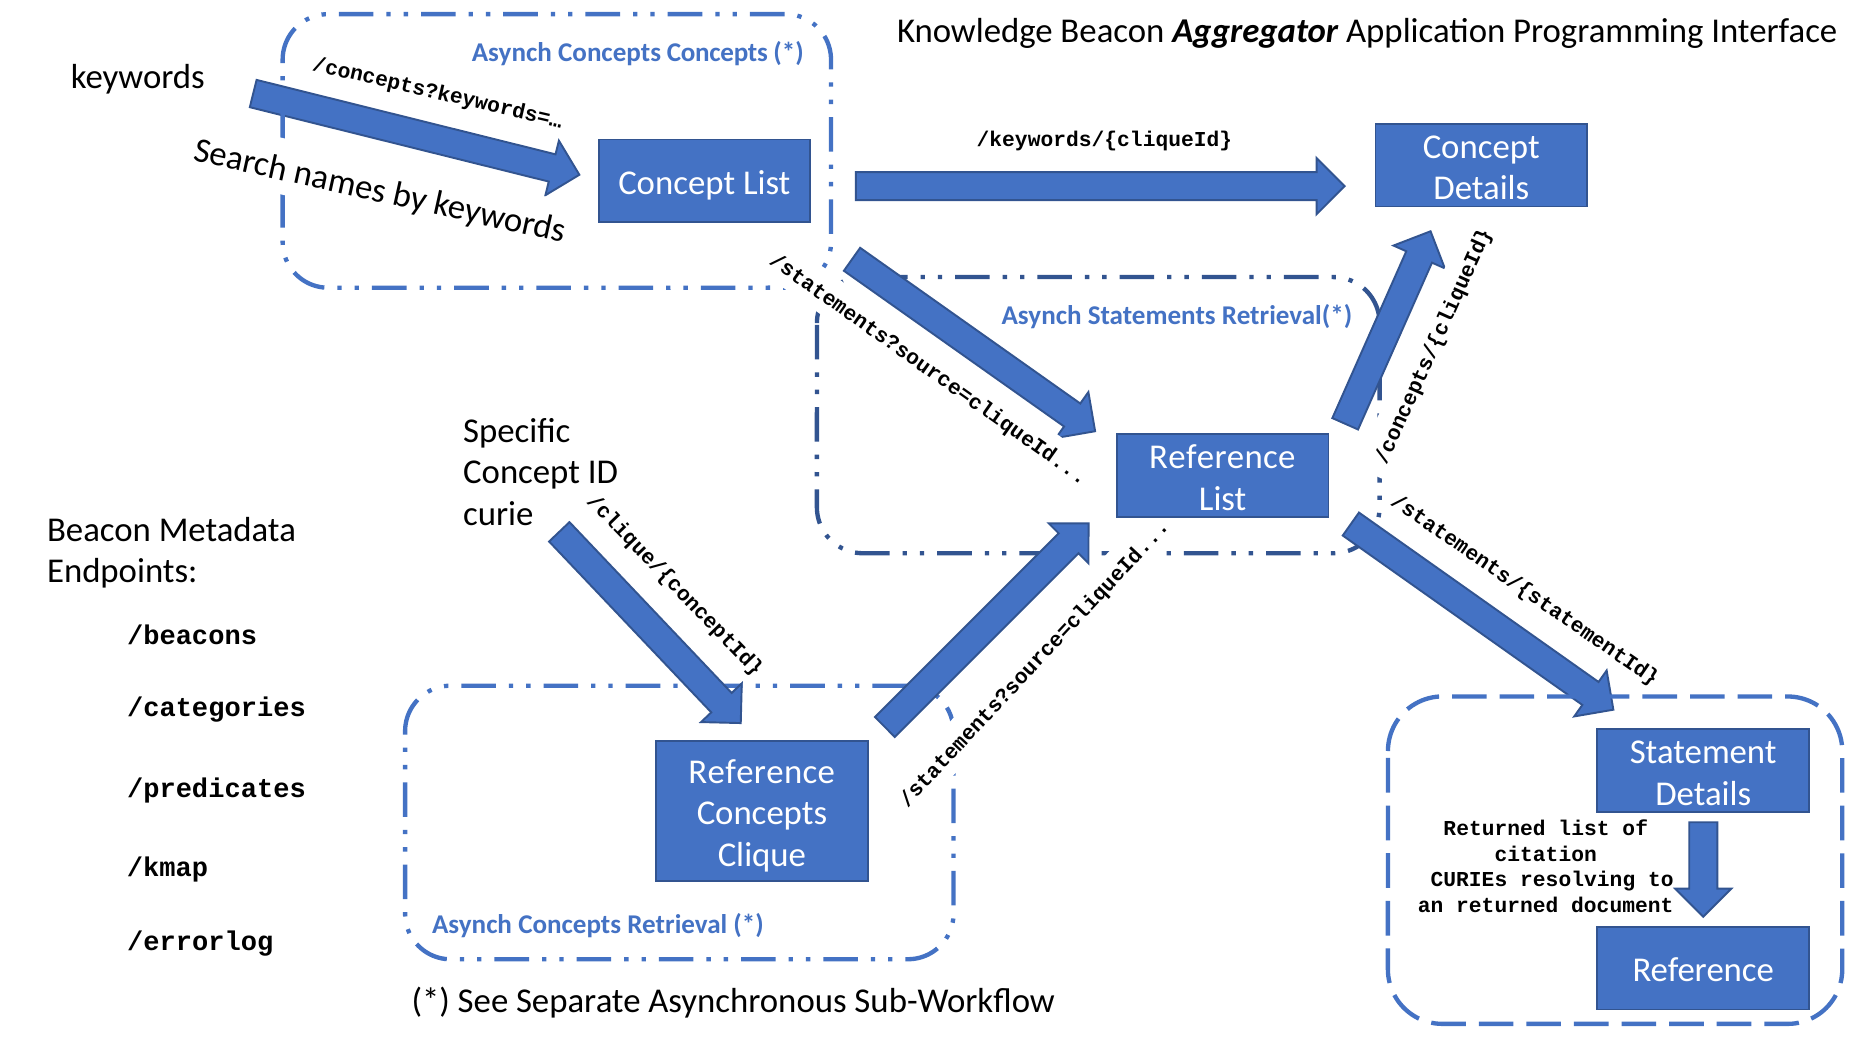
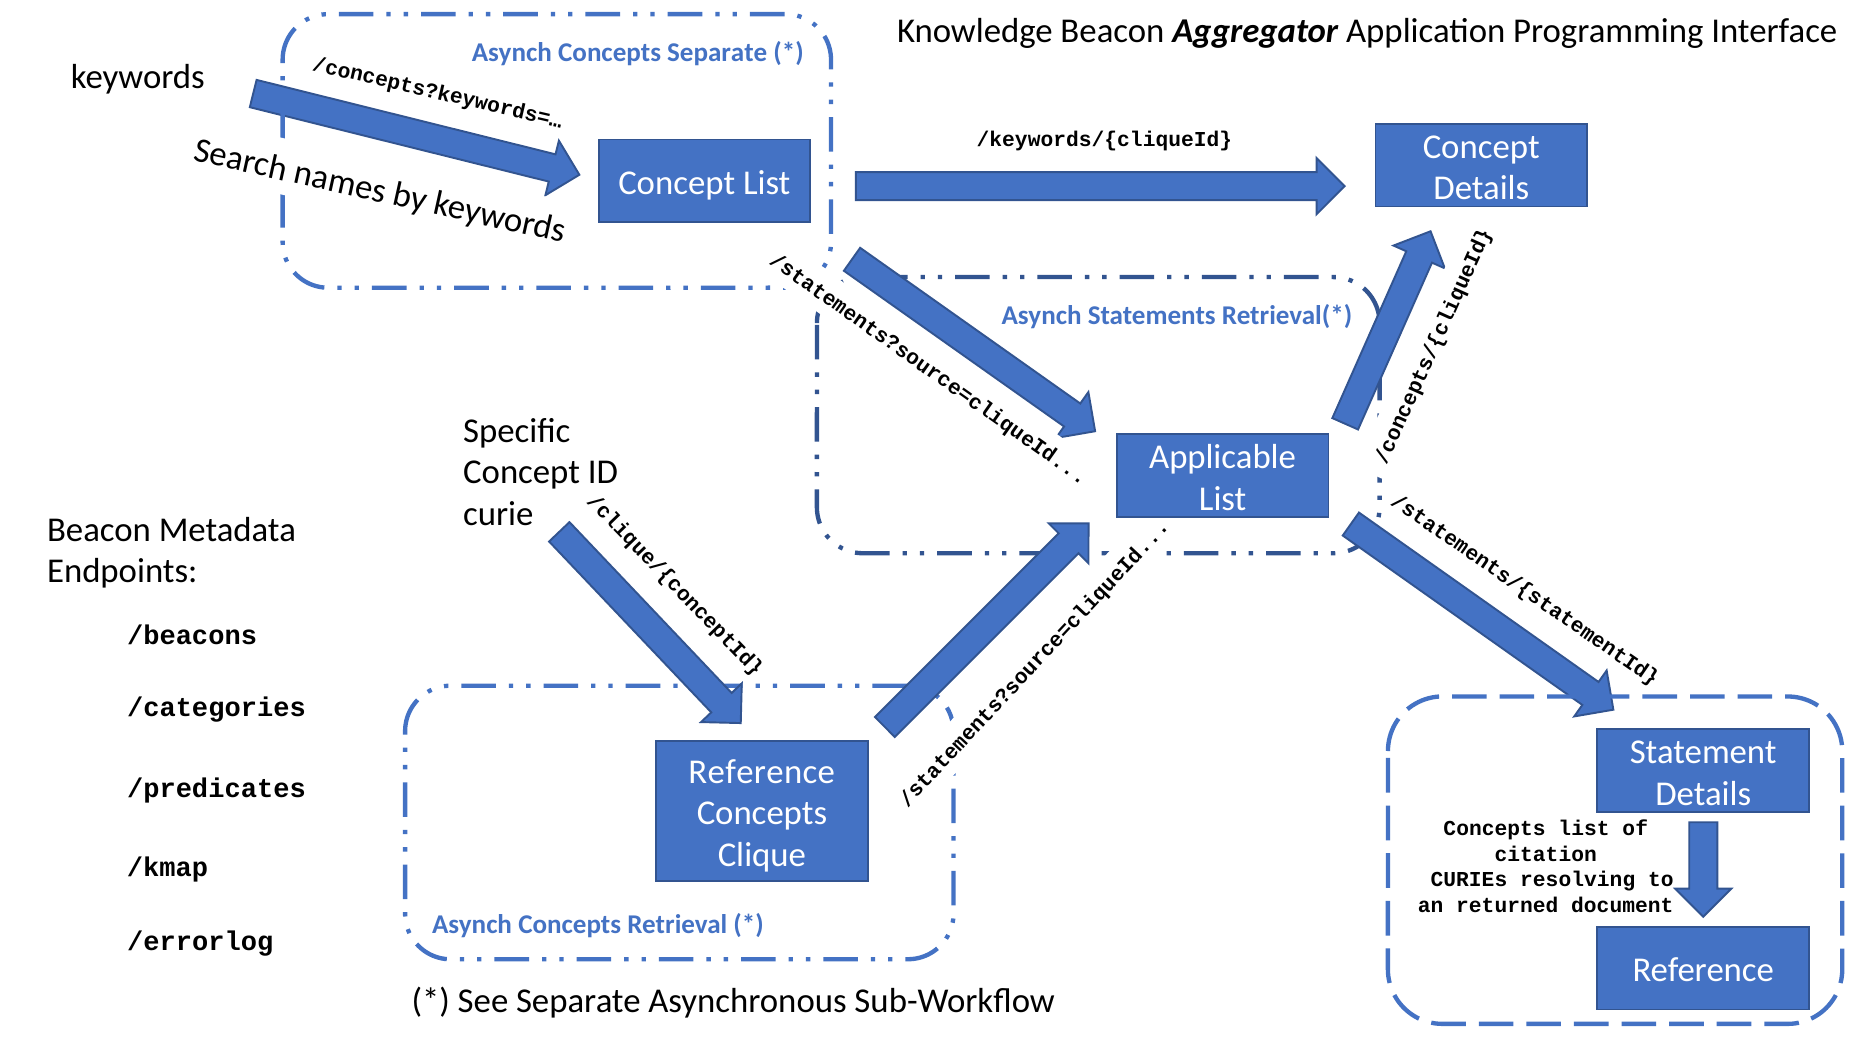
Concepts Concepts: Concepts -> Separate
Reference at (1222, 457): Reference -> Applicable
Returned at (1495, 828): Returned -> Concepts
